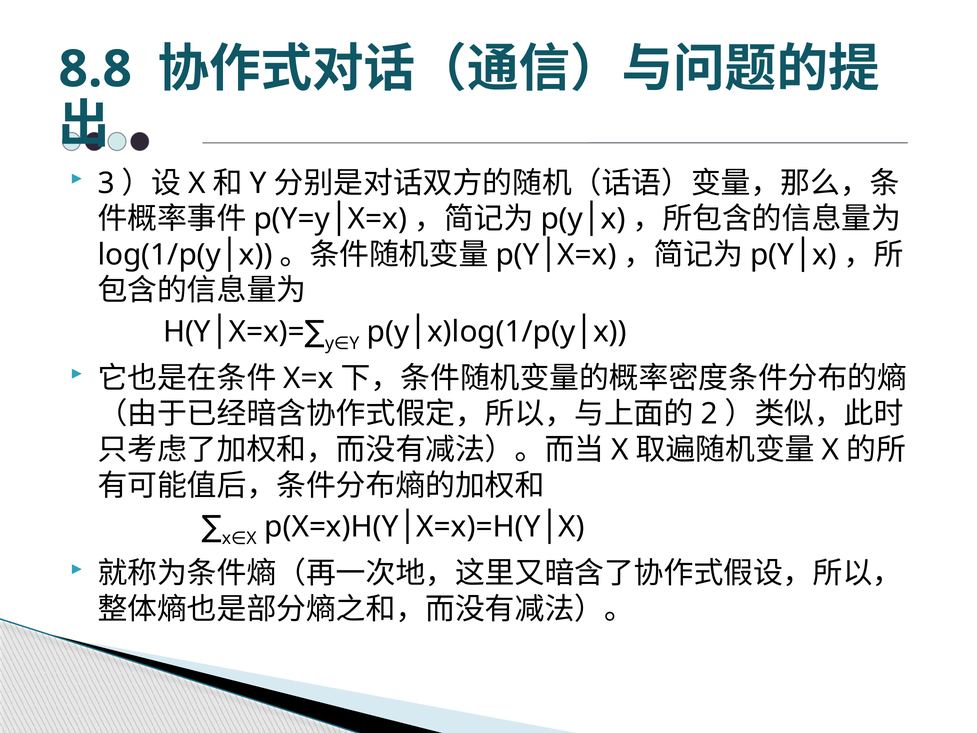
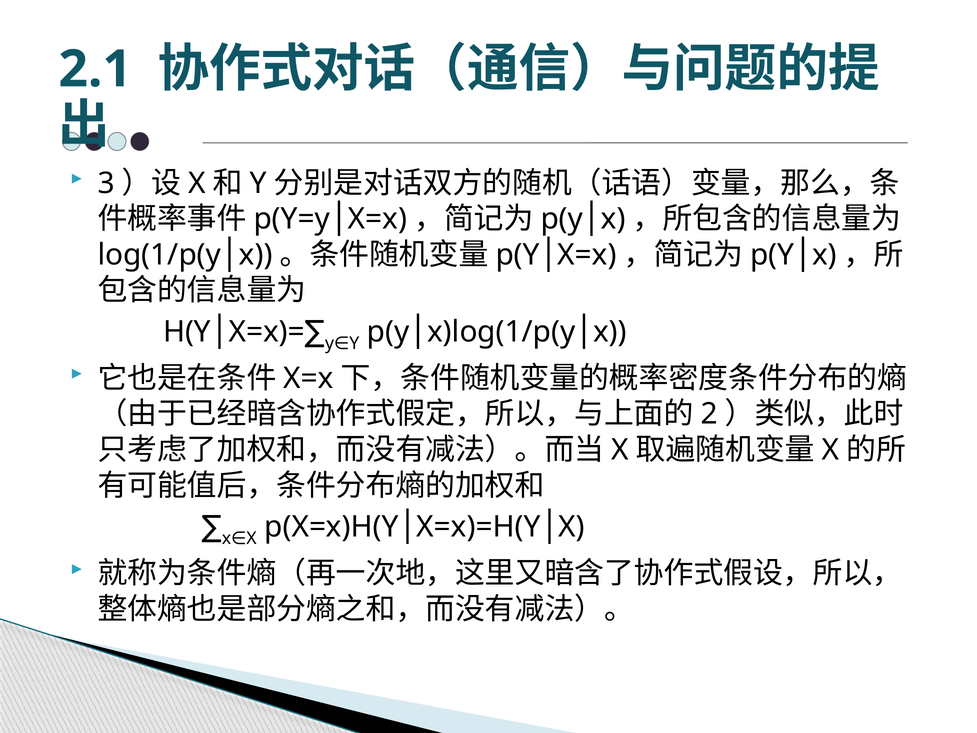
8.8: 8.8 -> 2.1
